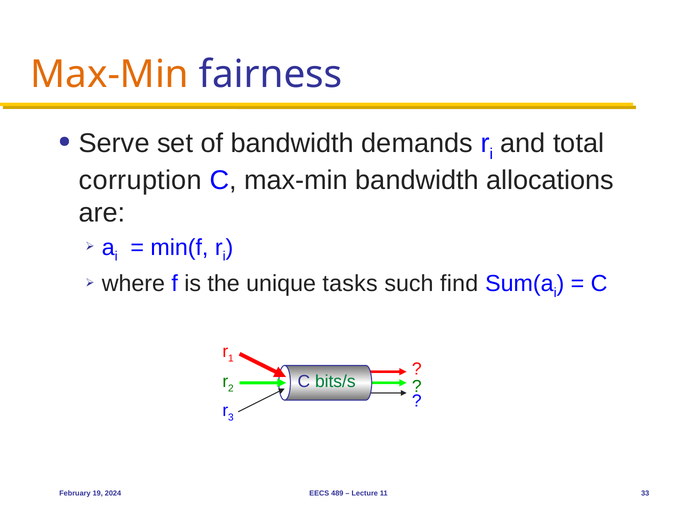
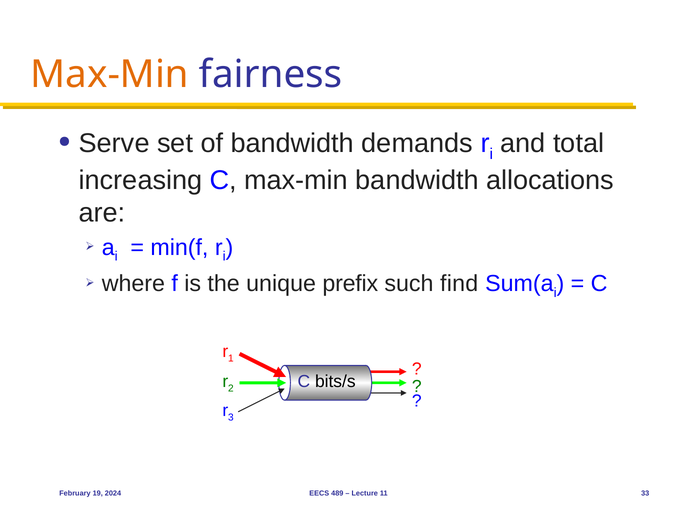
corruption: corruption -> increasing
tasks: tasks -> prefix
bits/s colour: green -> black
